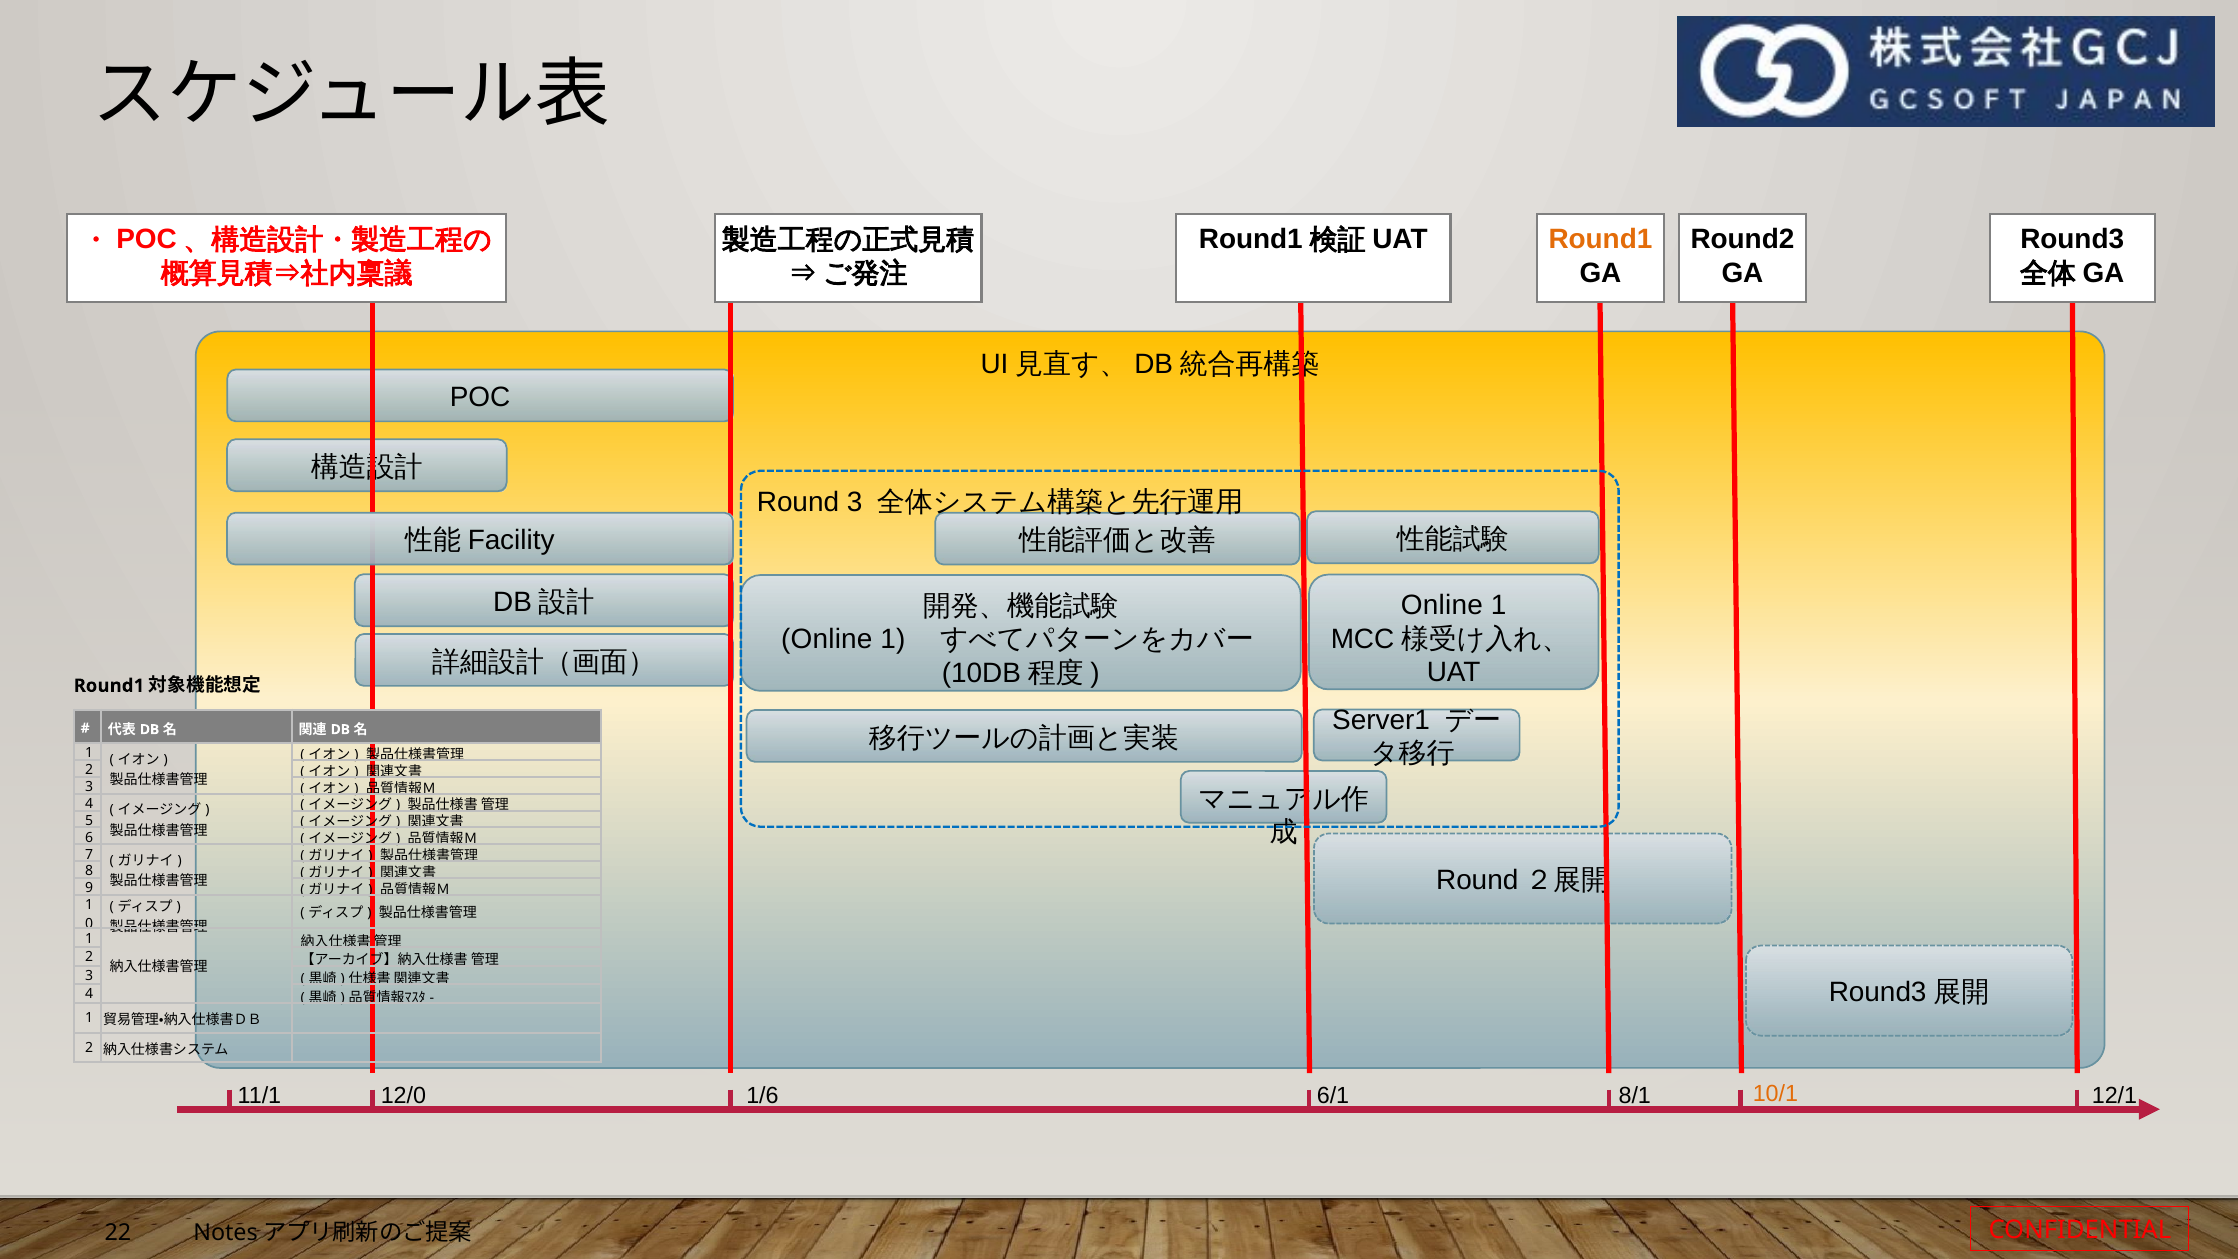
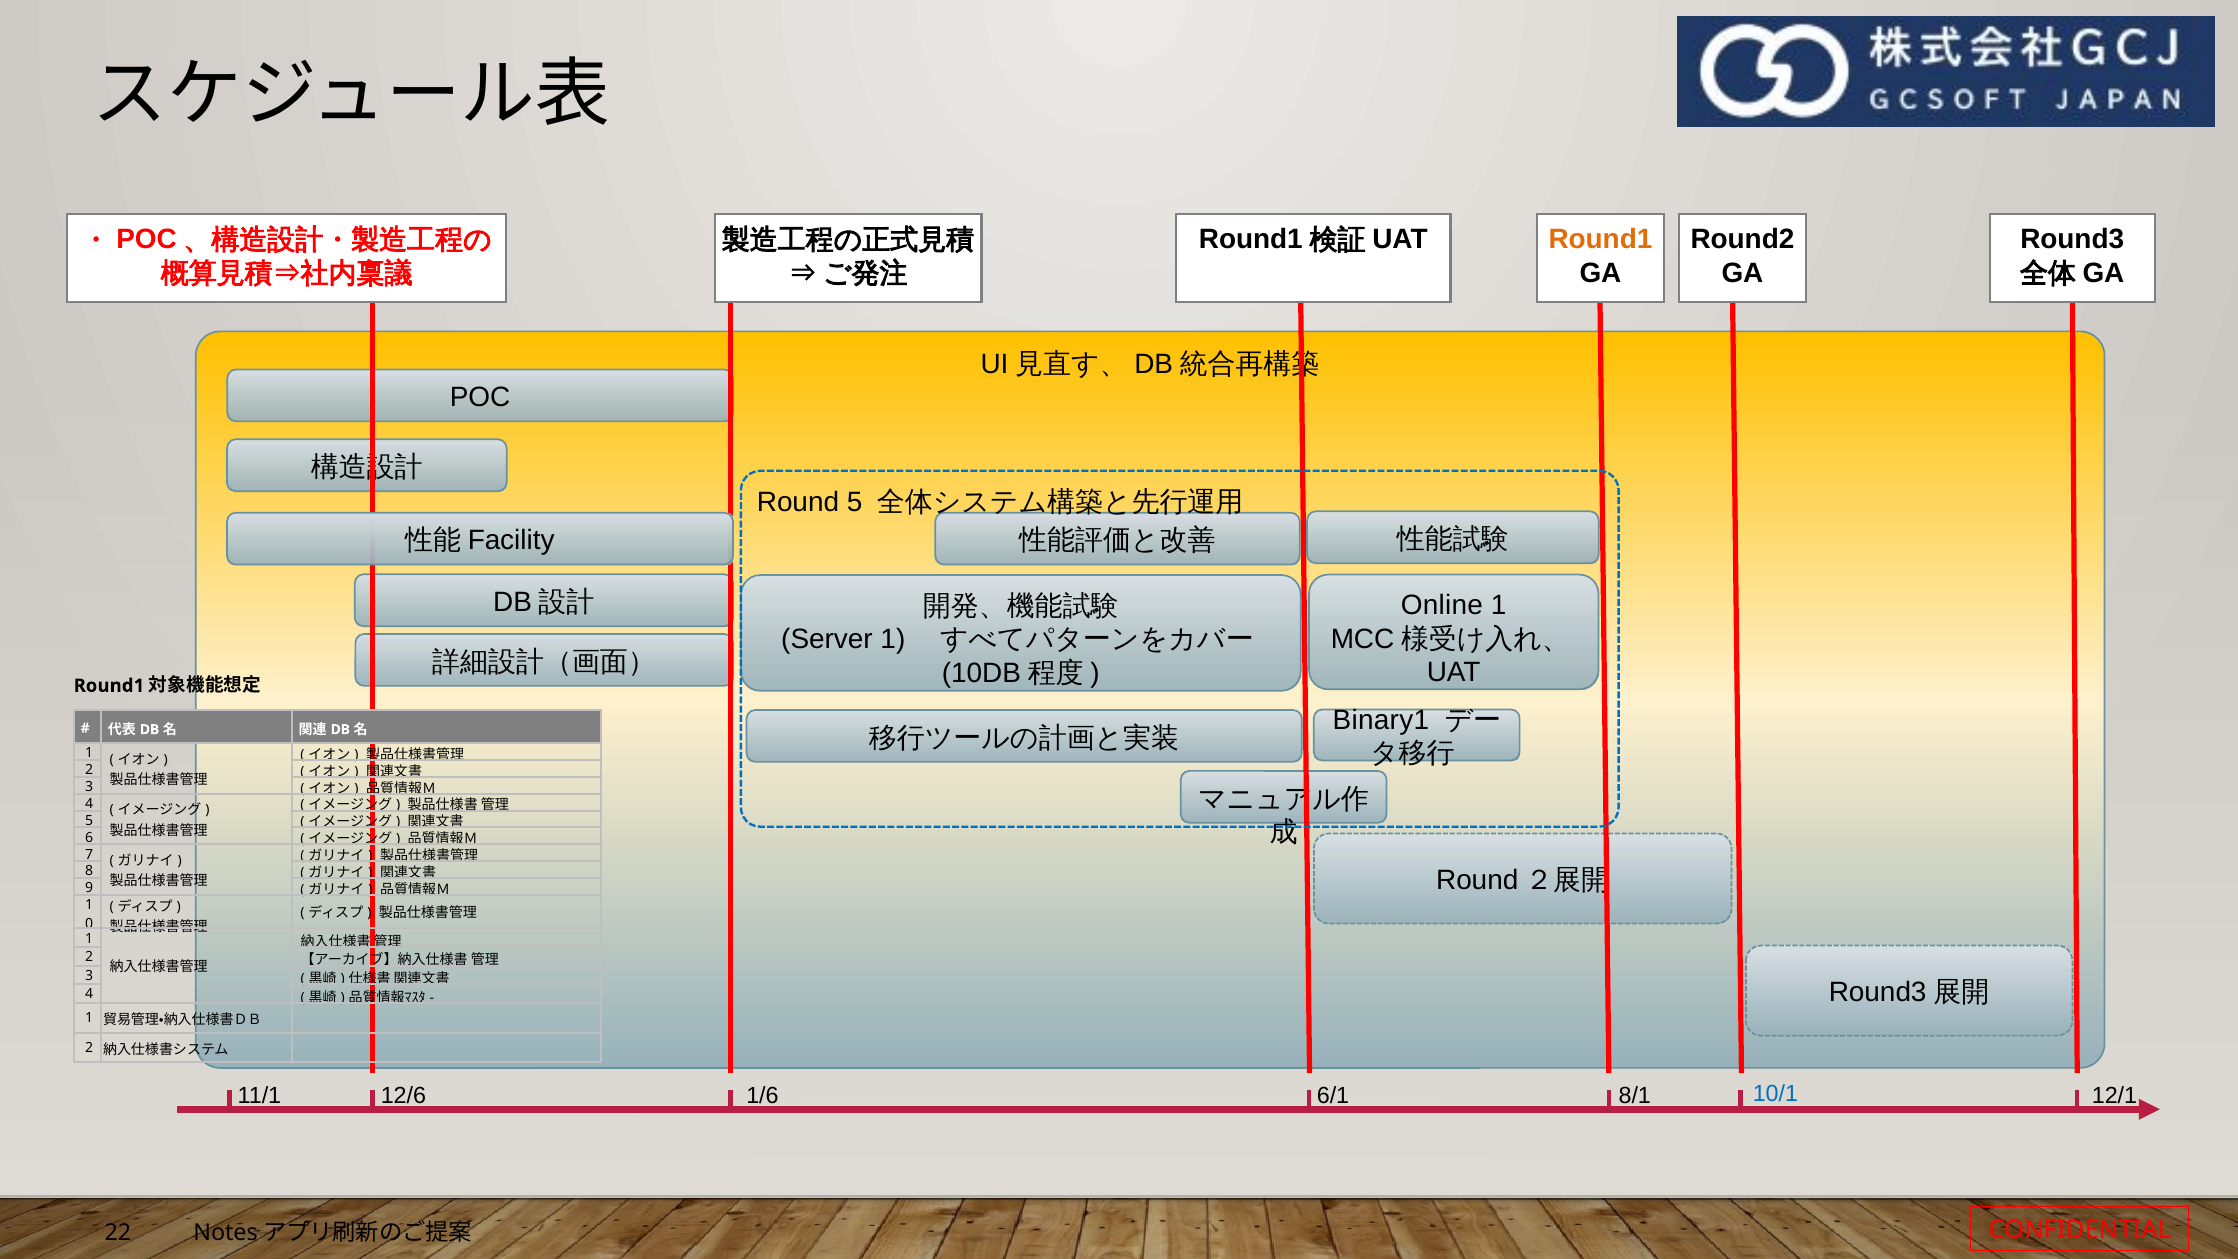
Round 3: 3 -> 5
Online at (827, 640): Online -> Server
Server1: Server1 -> Binary1
12/0: 12/0 -> 12/6
10/1 colour: orange -> blue
